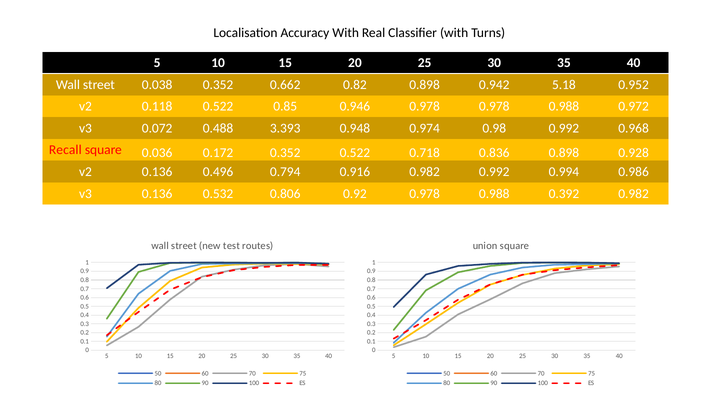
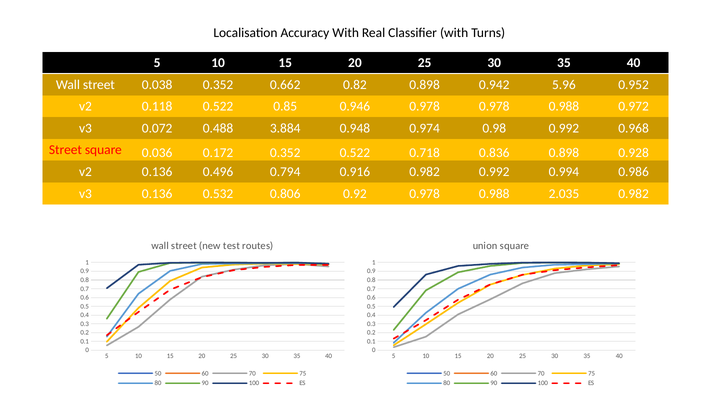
5.18: 5.18 -> 5.96
3.393: 3.393 -> 3.884
Recall at (65, 150): Recall -> Street
0.392: 0.392 -> 2.035
